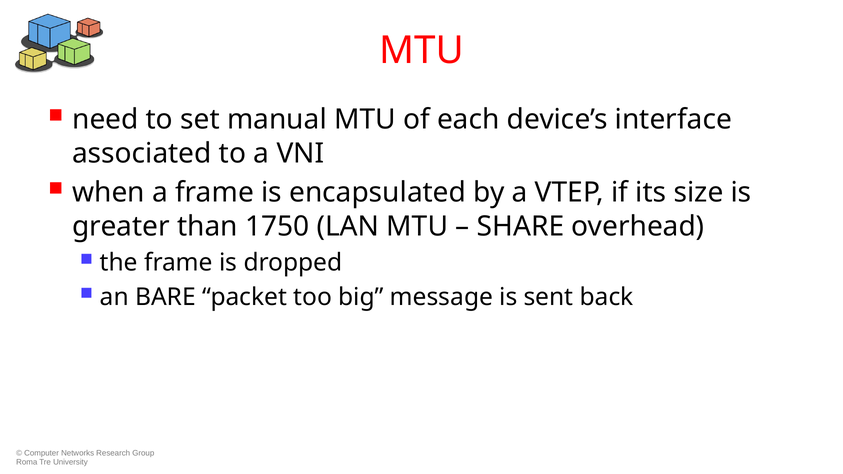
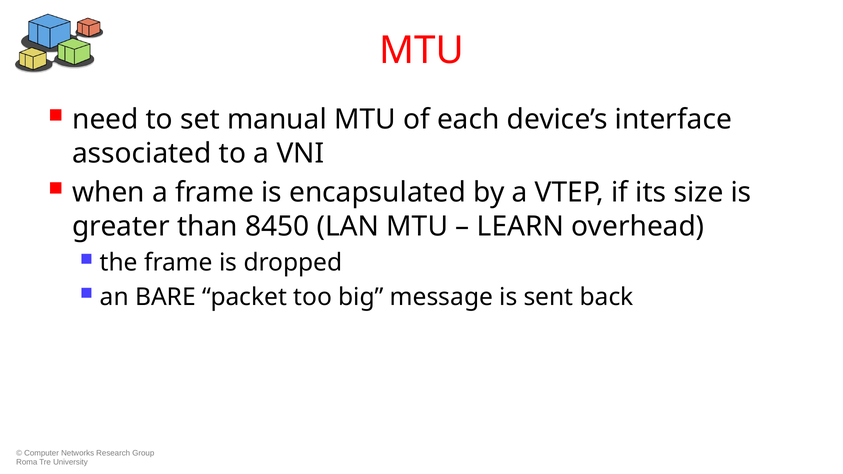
1750: 1750 -> 8450
SHARE: SHARE -> LEARN
